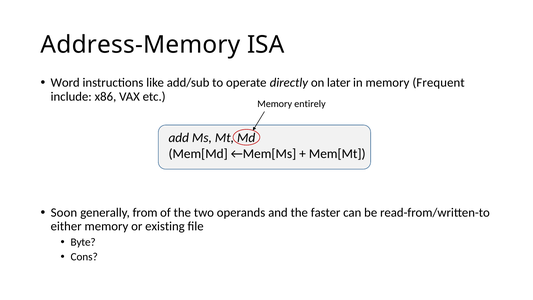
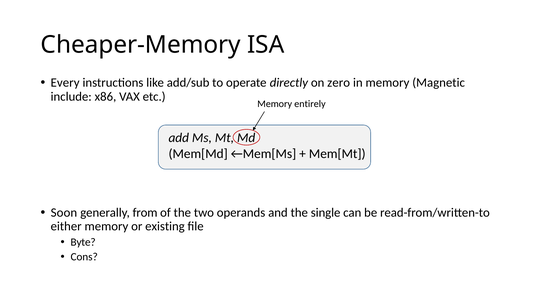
Address-Memory: Address-Memory -> Cheaper-Memory
Word: Word -> Every
later: later -> zero
Frequent: Frequent -> Magnetic
faster: faster -> single
